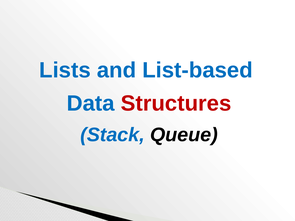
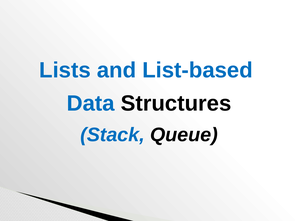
Structures colour: red -> black
